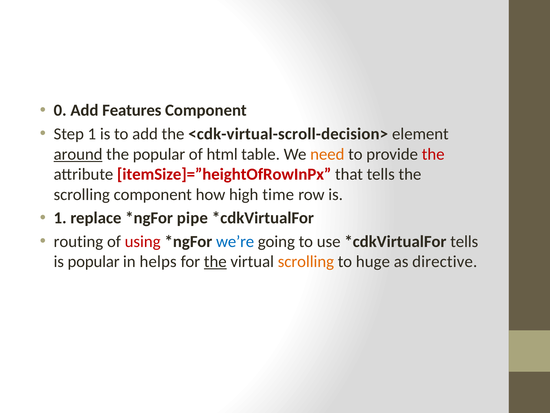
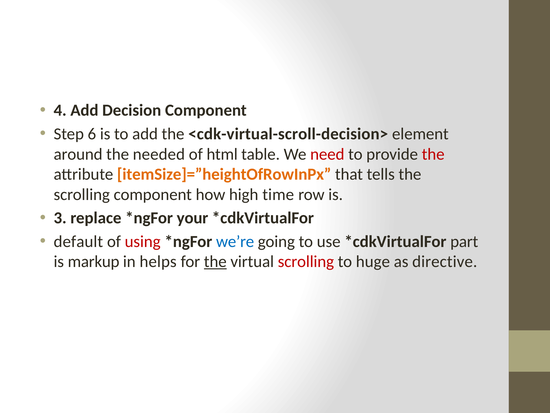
0: 0 -> 4
Features: Features -> Decision
Step 1: 1 -> 6
around underline: present -> none
the popular: popular -> needed
need colour: orange -> red
itemSize]=”heightOfRowInPx colour: red -> orange
1 at (60, 218): 1 -> 3
pipe: pipe -> your
routing: routing -> default
tells at (464, 241): tells -> part
is popular: popular -> markup
scrolling at (306, 261) colour: orange -> red
